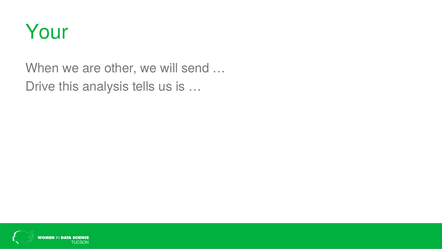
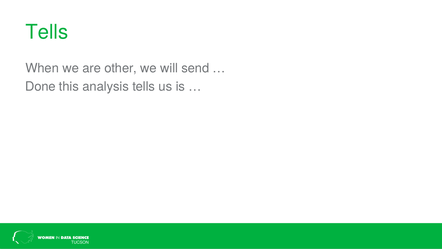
Your at (47, 32): Your -> Tells
Drive: Drive -> Done
